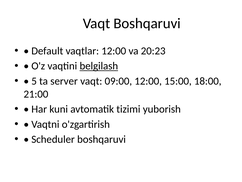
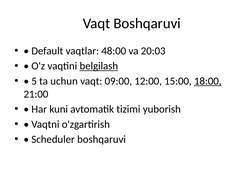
vaqtlar 12:00: 12:00 -> 48:00
20:23: 20:23 -> 20:03
server: server -> uchun
18:00 underline: none -> present
